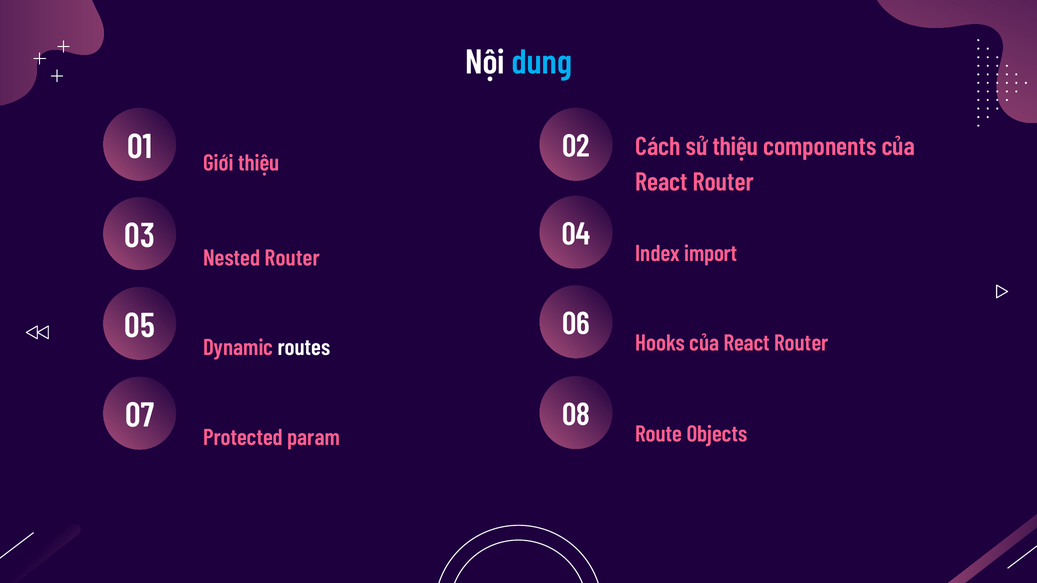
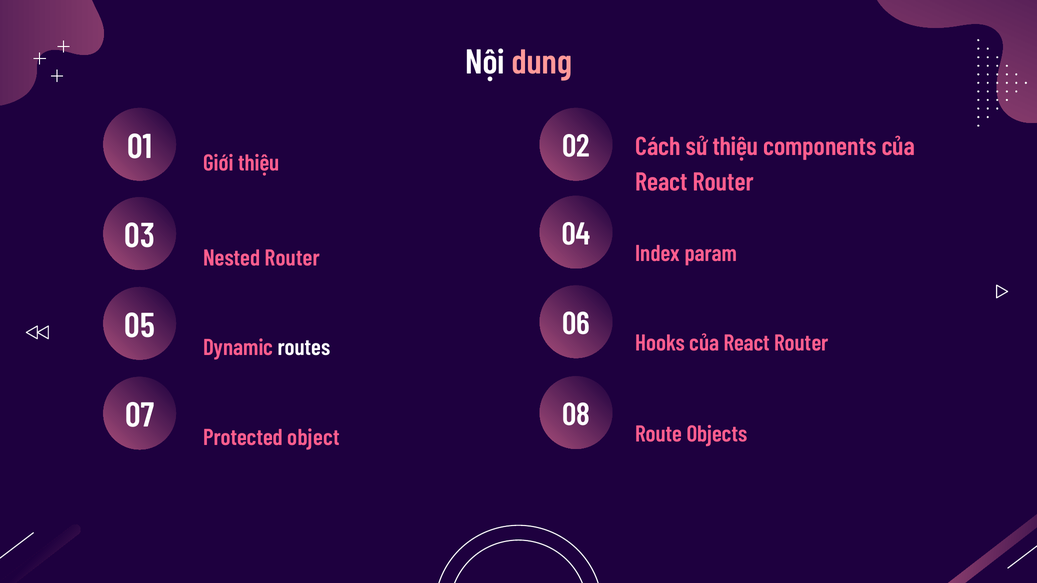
dung colour: light blue -> pink
import: import -> param
param: param -> object
